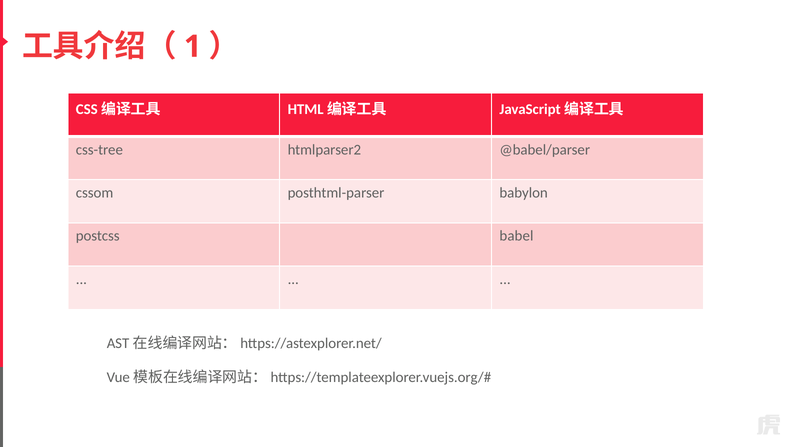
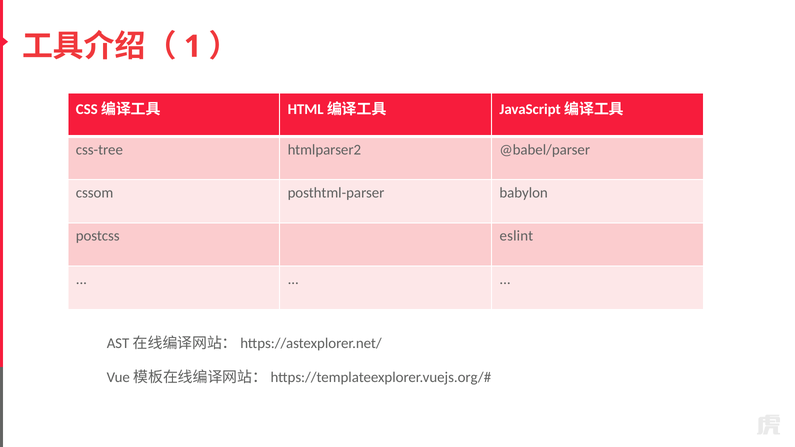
babel: babel -> eslint
